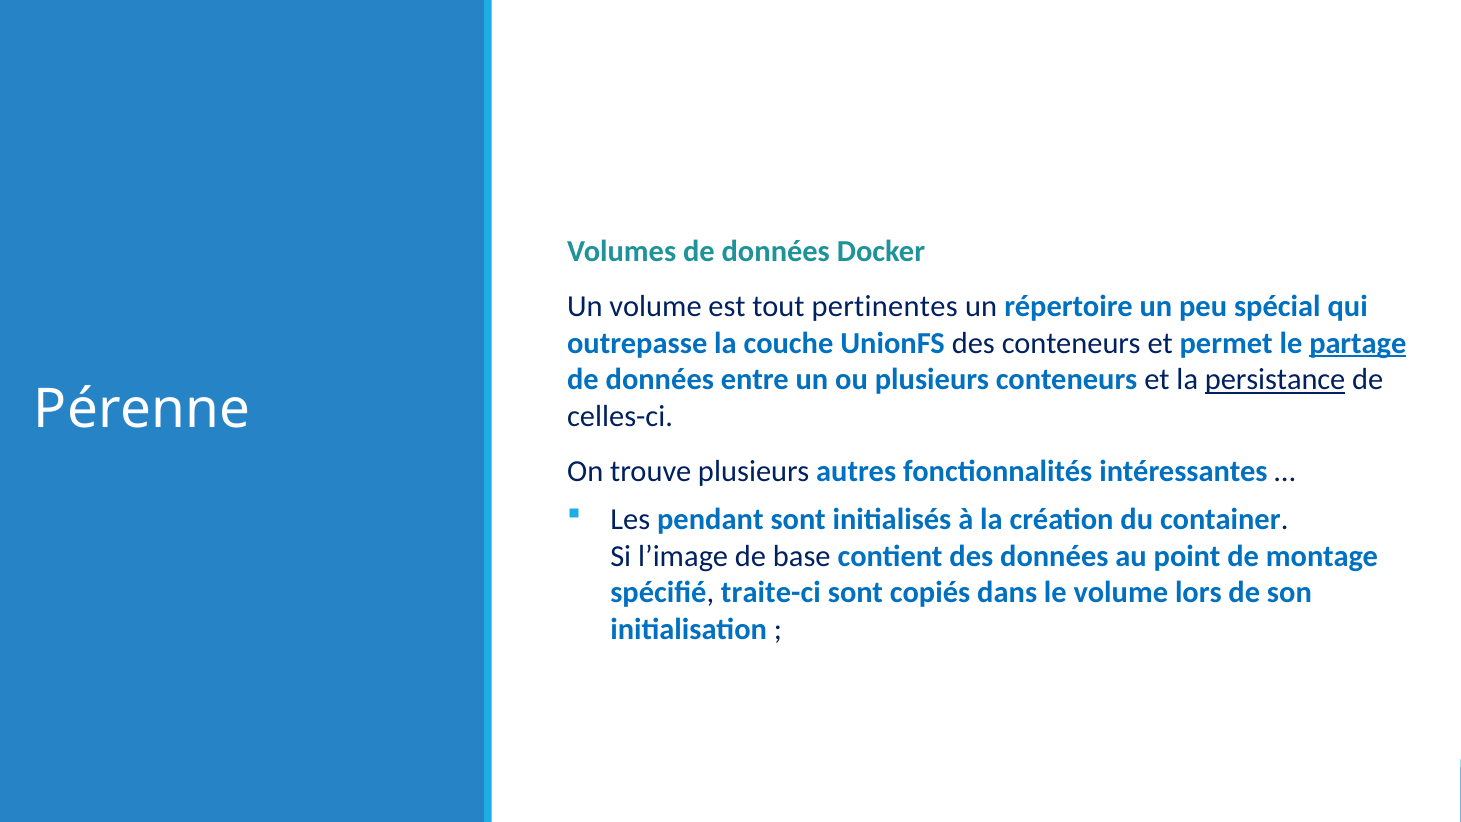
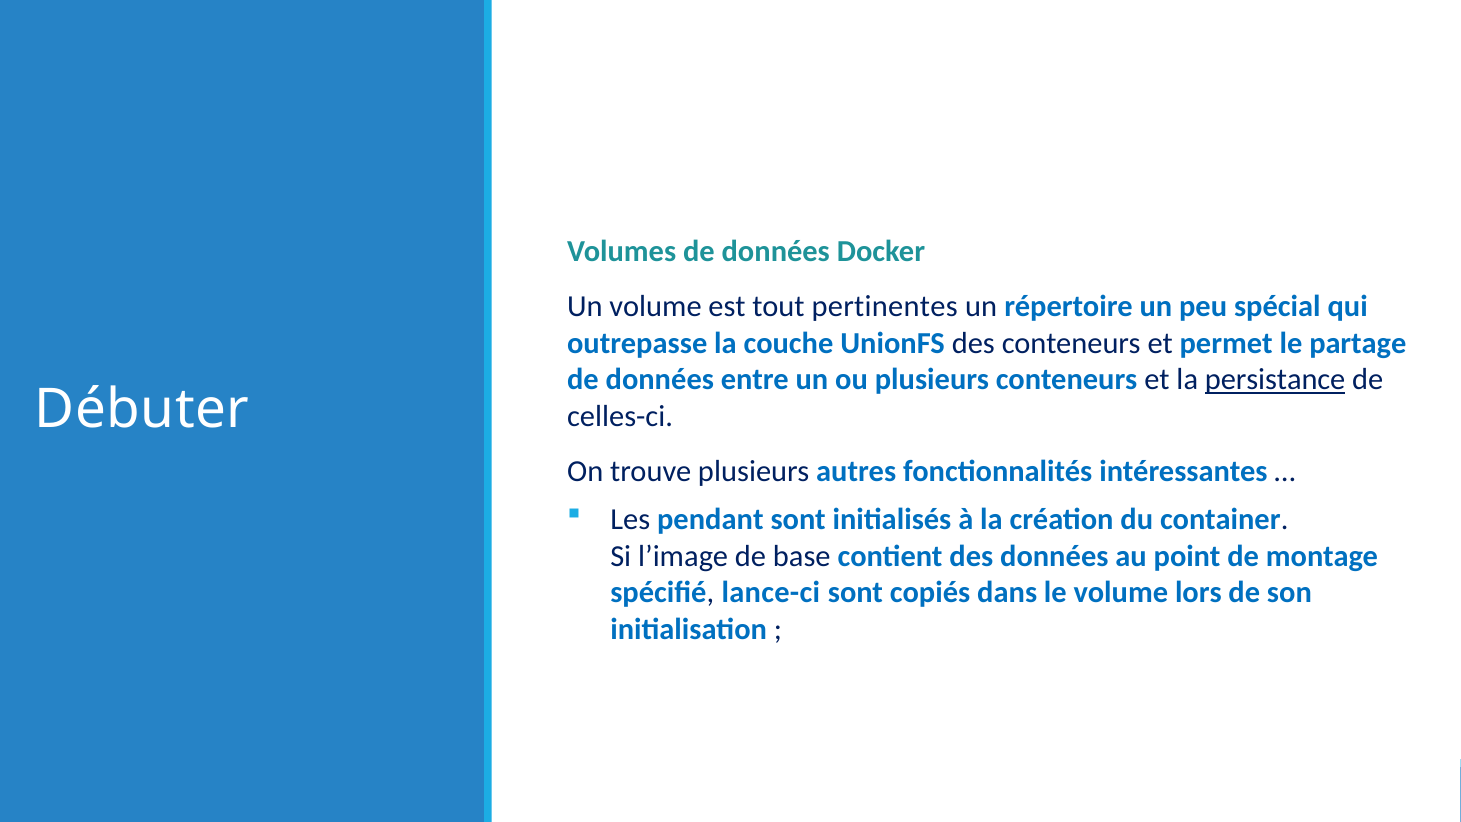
partage underline: present -> none
Pérenne: Pérenne -> Débuter
traite-ci: traite-ci -> lance-ci
